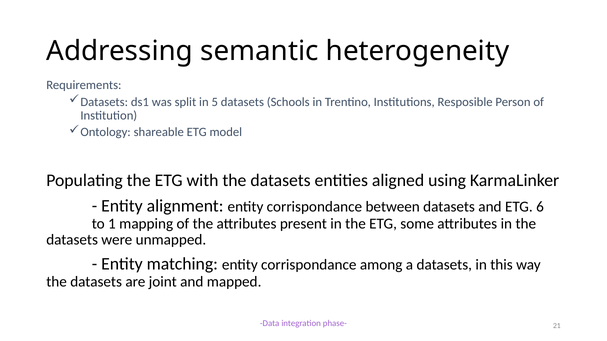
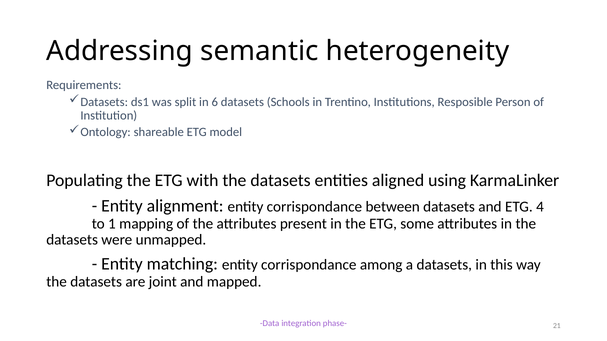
5: 5 -> 6
6: 6 -> 4
